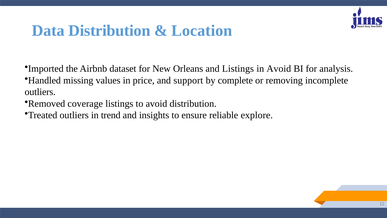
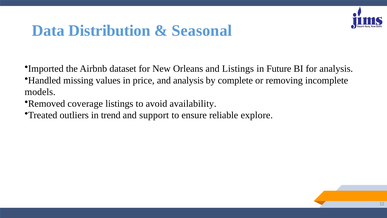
Location: Location -> Seasonal
in Avoid: Avoid -> Future
and support: support -> analysis
outliers at (40, 92): outliers -> models
avoid distribution: distribution -> availability
insights: insights -> support
